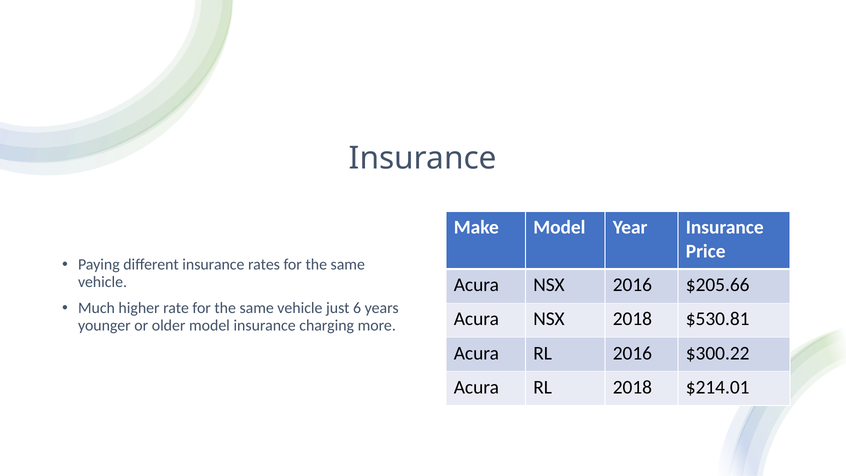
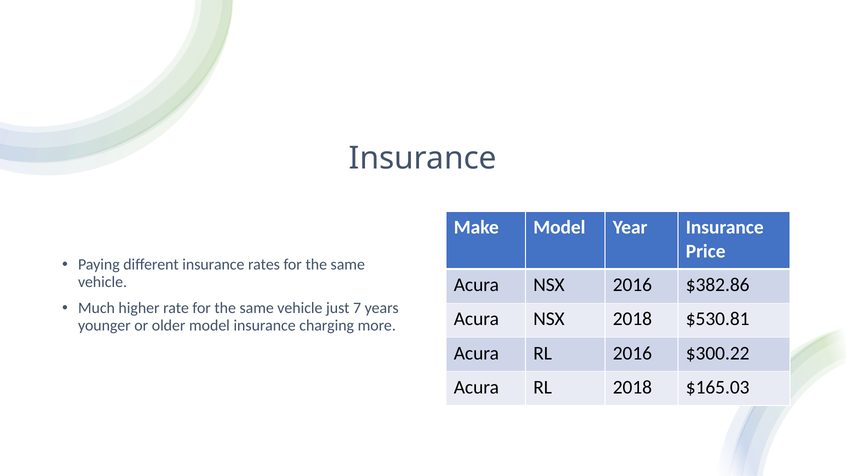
$205.66: $205.66 -> $382.86
6: 6 -> 7
$214.01: $214.01 -> $165.03
